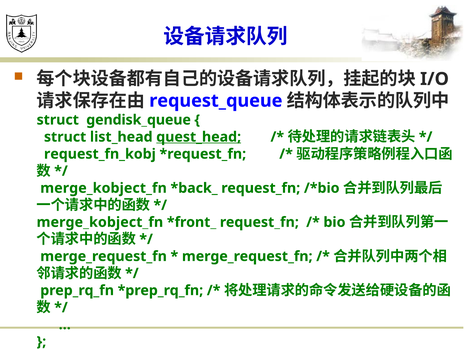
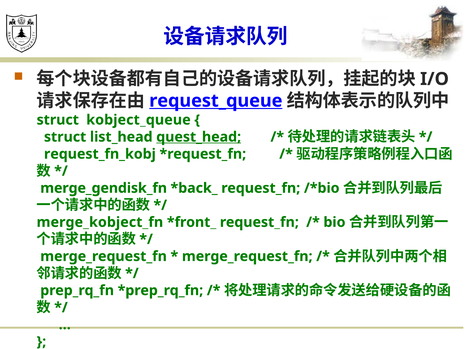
request_queue underline: none -> present
gendisk_queue: gendisk_queue -> kobject_queue
merge_kobject_fn at (104, 188): merge_kobject_fn -> merge_gendisk_fn
